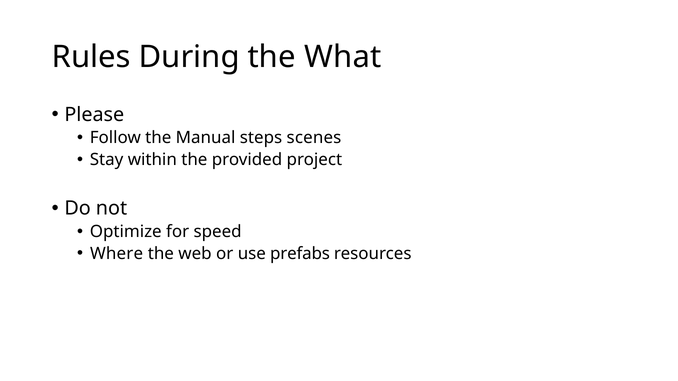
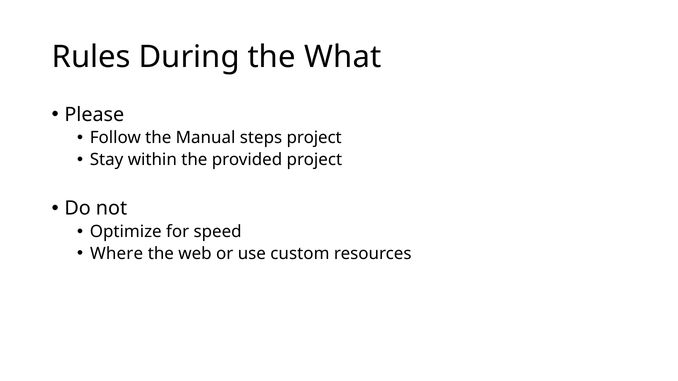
steps scenes: scenes -> project
prefabs: prefabs -> custom
